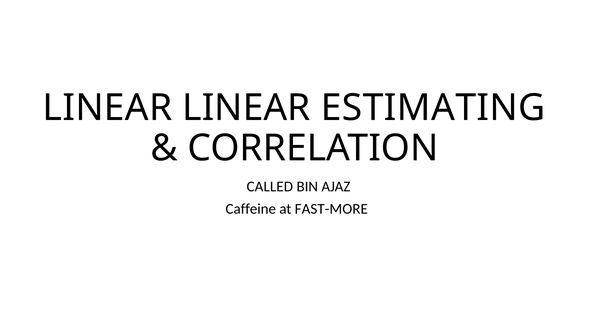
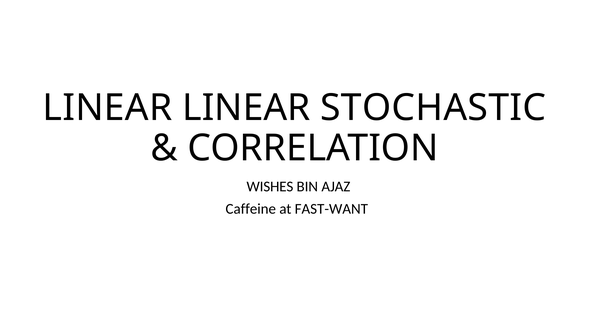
ESTIMATING: ESTIMATING -> STOCHASTIC
CALLED: CALLED -> WISHES
FAST-MORE: FAST-MORE -> FAST-WANT
